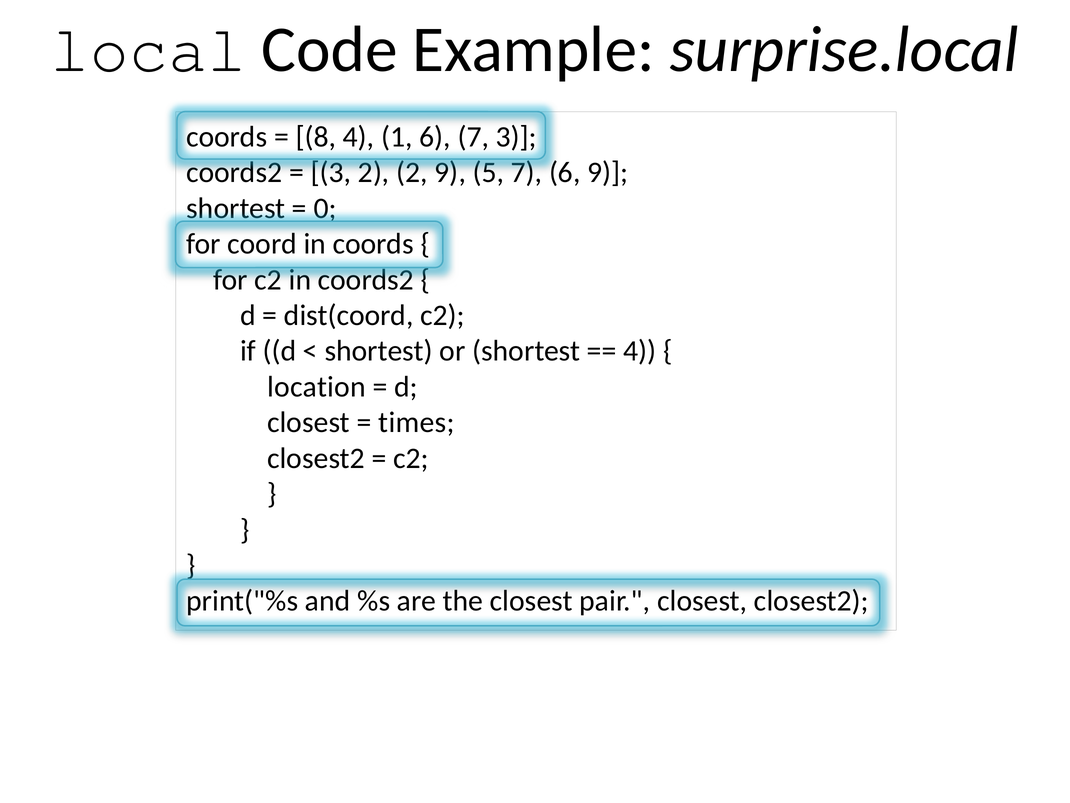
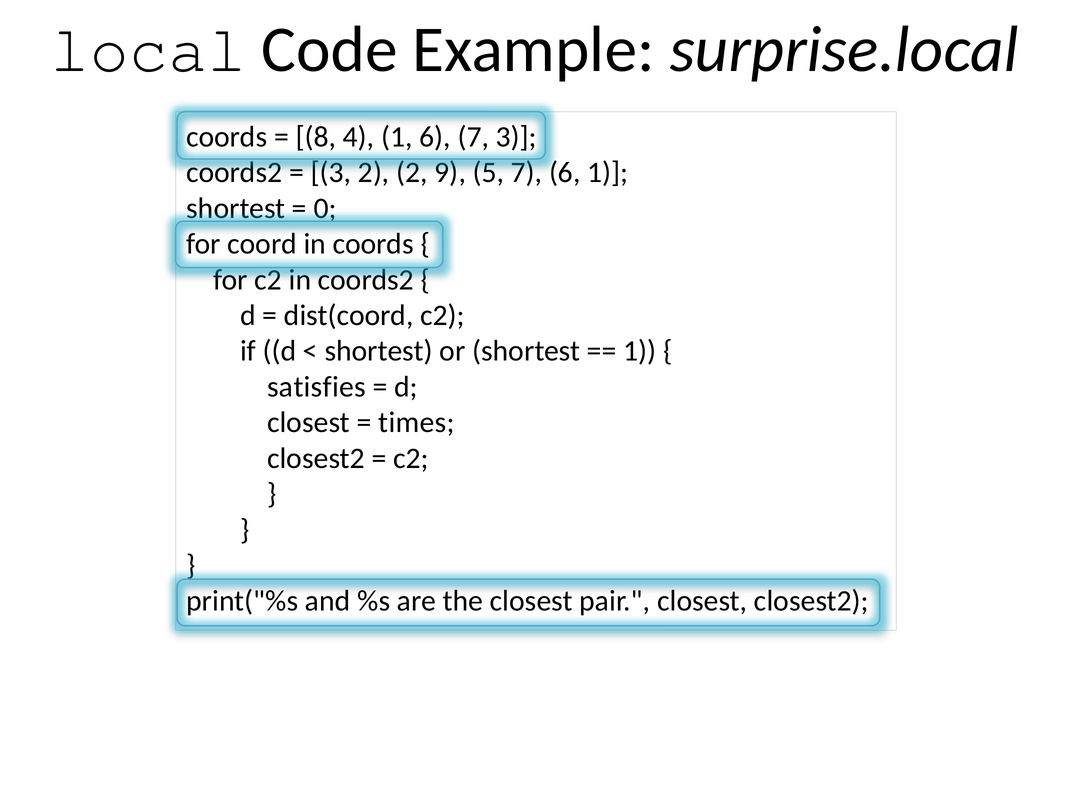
9 at (608, 173): 9 -> 1
4 at (640, 351): 4 -> 1
location: location -> satisfies
